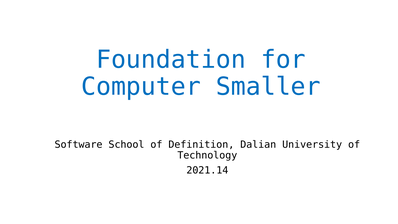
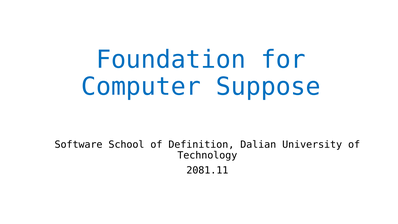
Smaller: Smaller -> Suppose
2021.14: 2021.14 -> 2081.11
